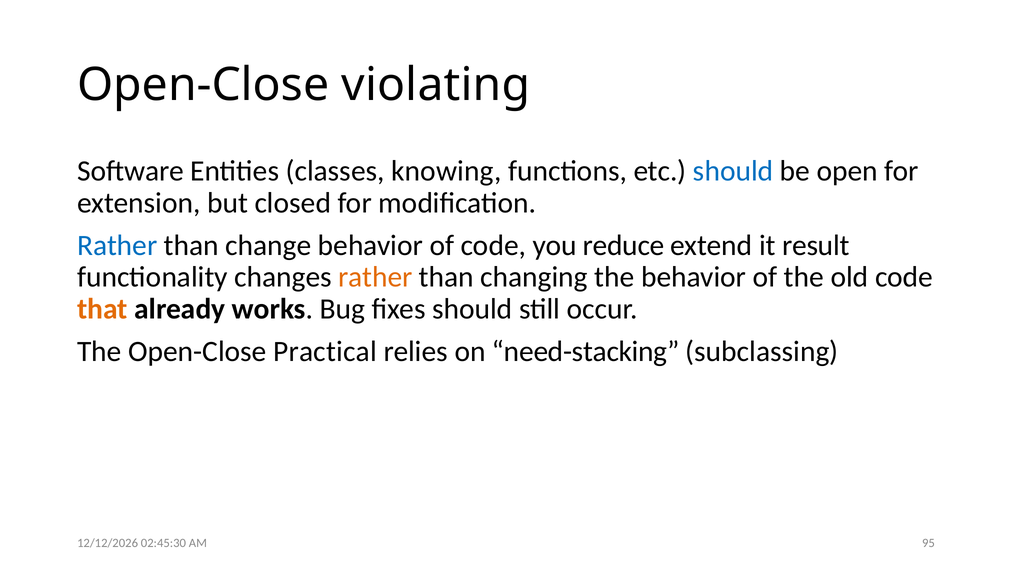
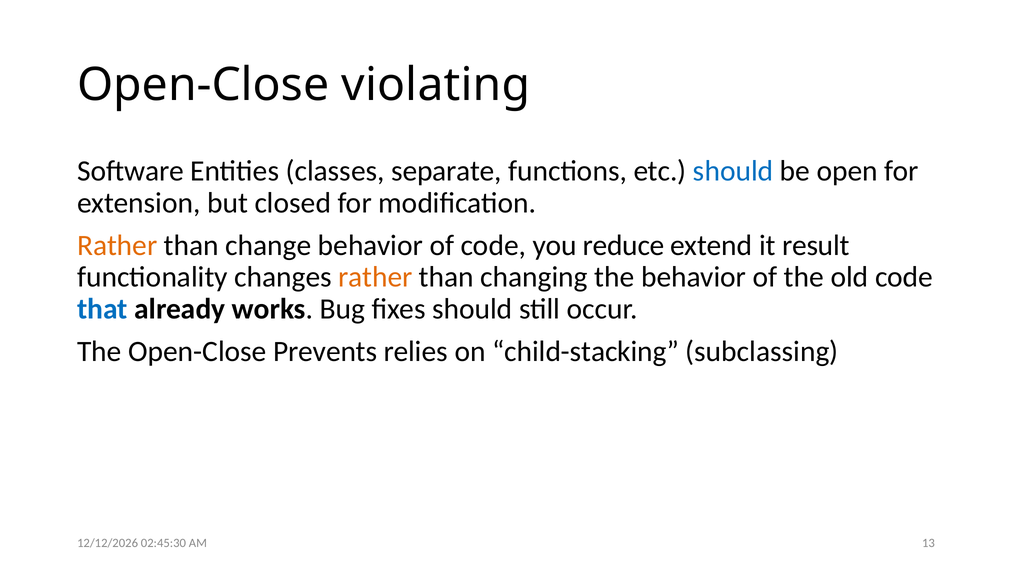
knowing: knowing -> separate
Rather at (117, 245) colour: blue -> orange
that colour: orange -> blue
Practical: Practical -> Prevents
need-stacking: need-stacking -> child-stacking
95: 95 -> 13
